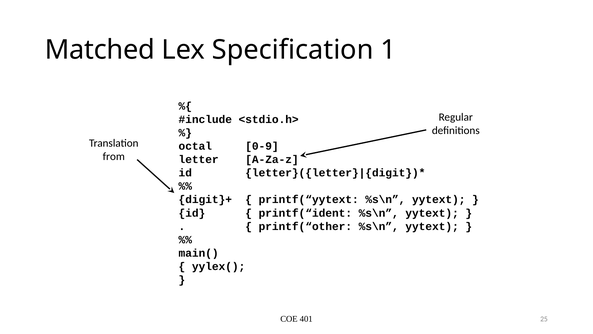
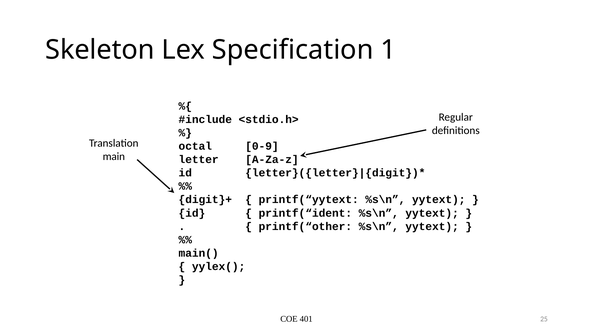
Matched: Matched -> Skeleton
from: from -> main
